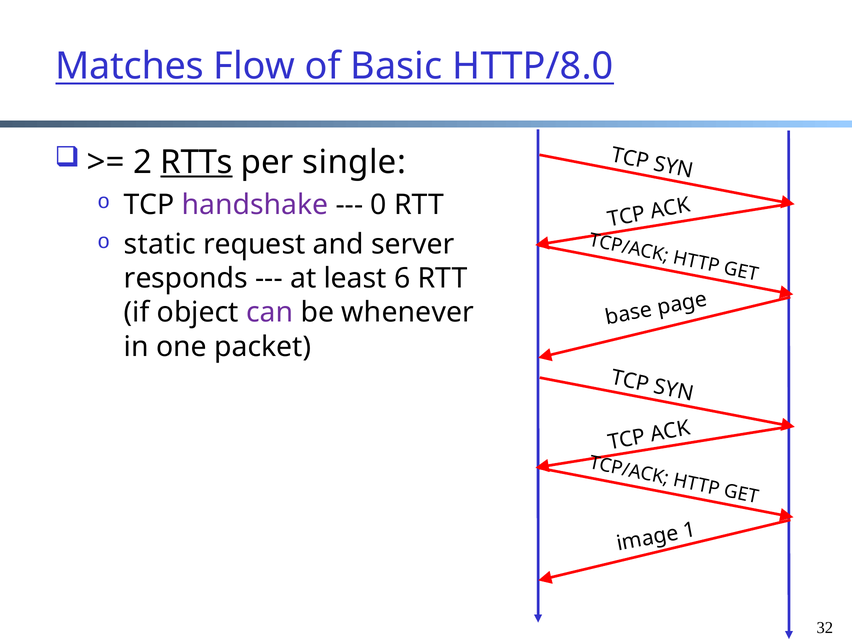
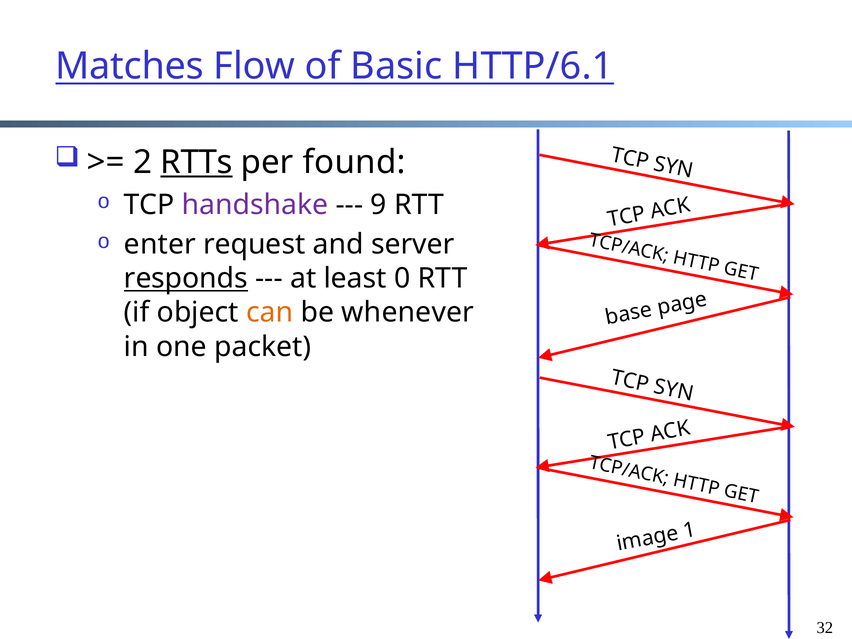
HTTP/8.0: HTTP/8.0 -> HTTP/6.1
single: single -> found
0: 0 -> 9
static: static -> enter
responds underline: none -> present
6: 6 -> 0
can colour: purple -> orange
